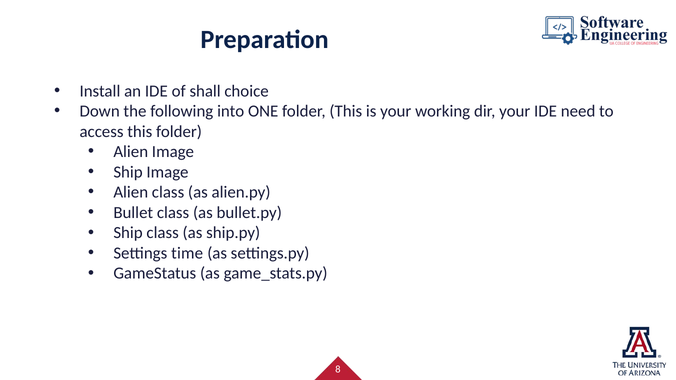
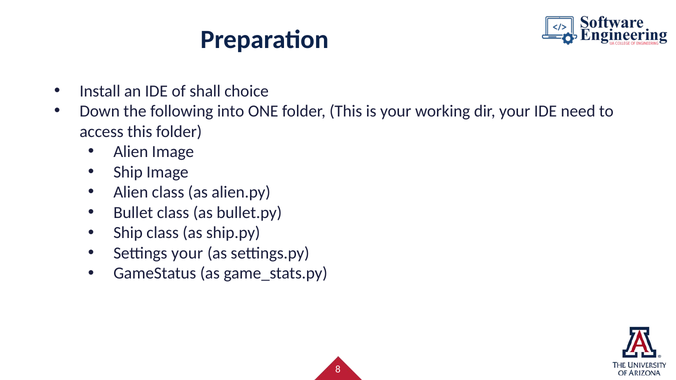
Settings time: time -> your
